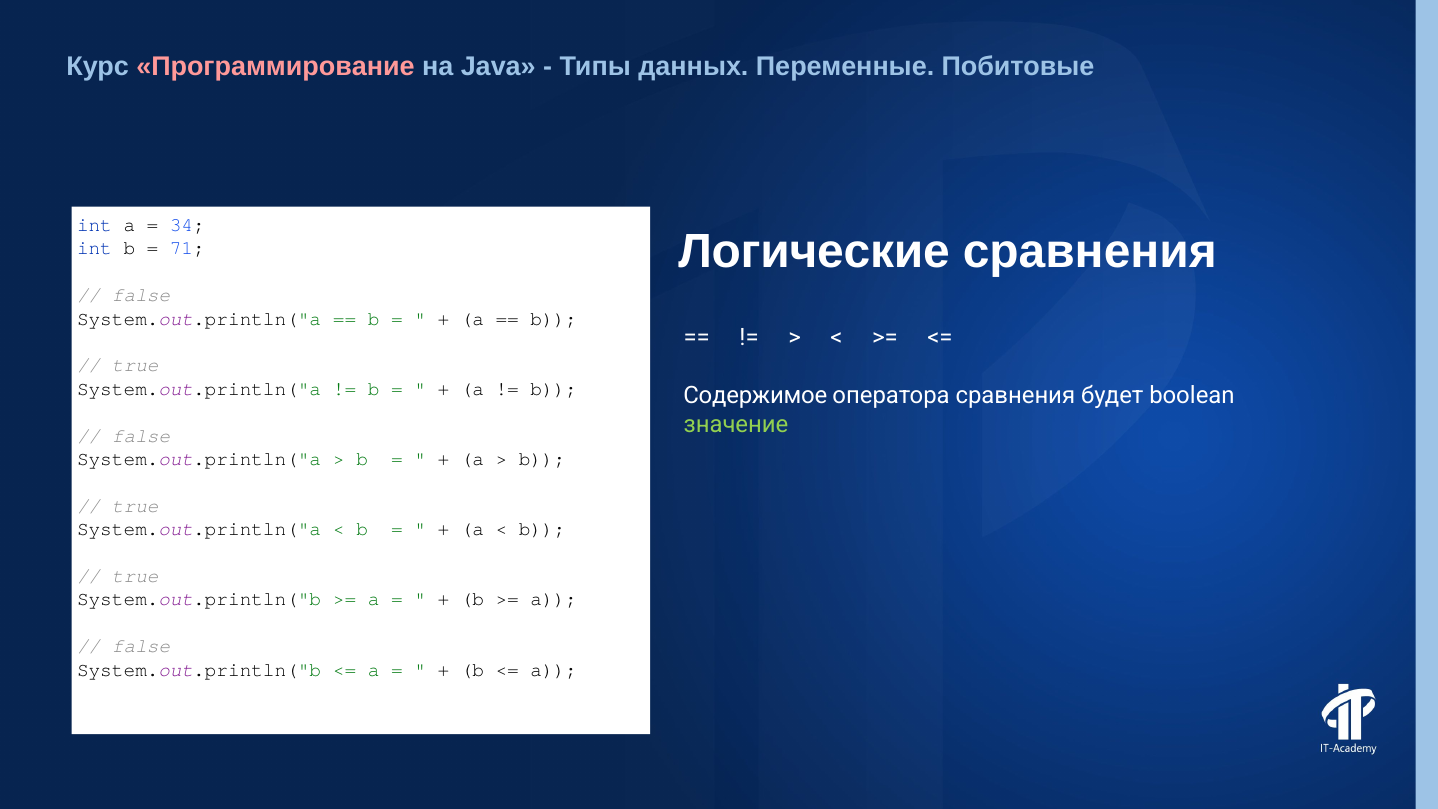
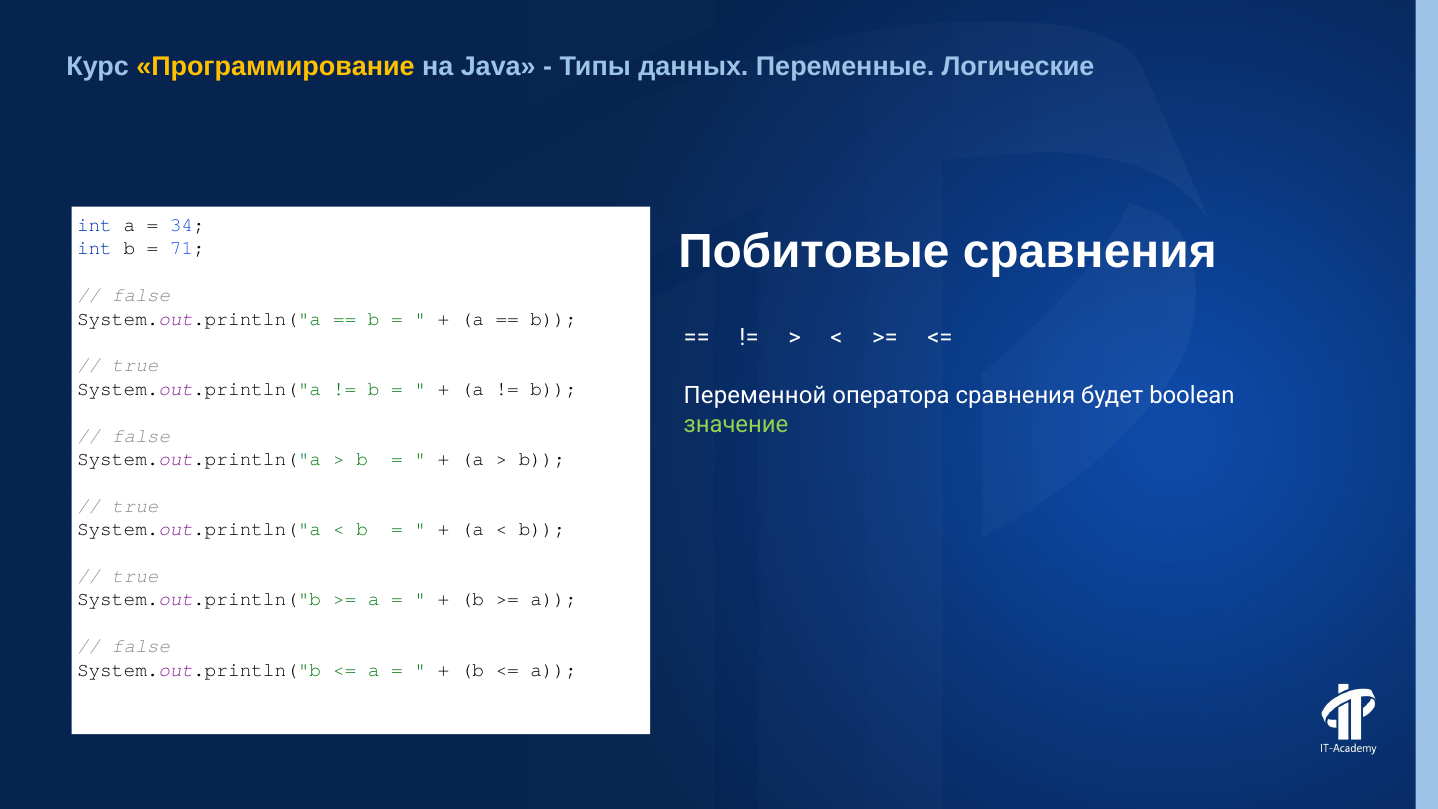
Программирование colour: pink -> yellow
Побитовые: Побитовые -> Логические
Логические: Логические -> Побитовые
Содержимое: Содержимое -> Переменной
